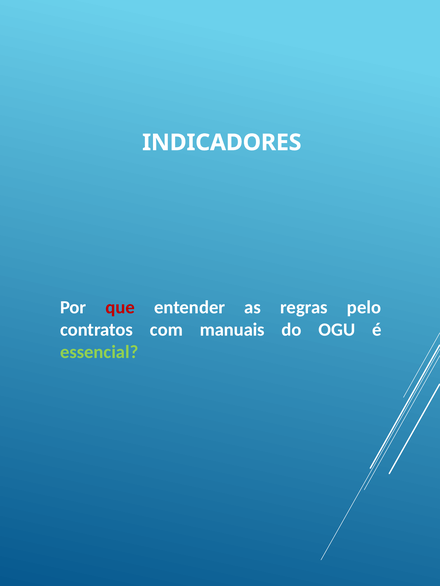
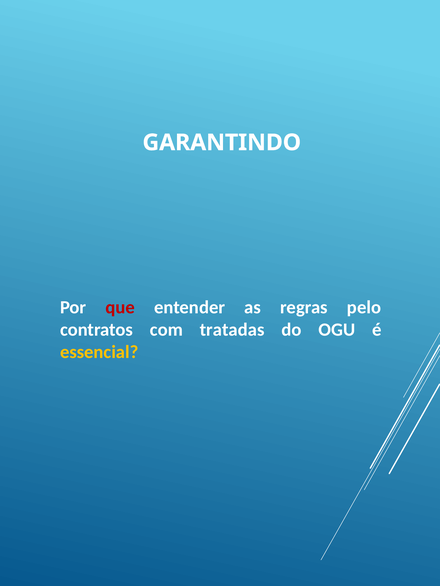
INDICADORES: INDICADORES -> GARANTINDO
manuais: manuais -> tratadas
essencial colour: light green -> yellow
